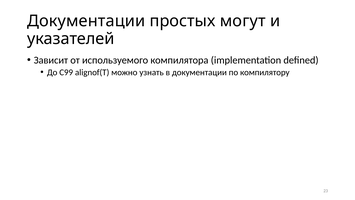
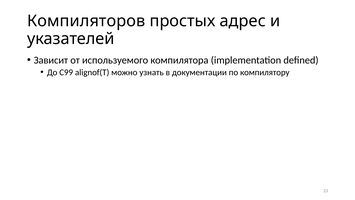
Документации at (86, 21): Документации -> Компиляторов
могут: могут -> адрес
